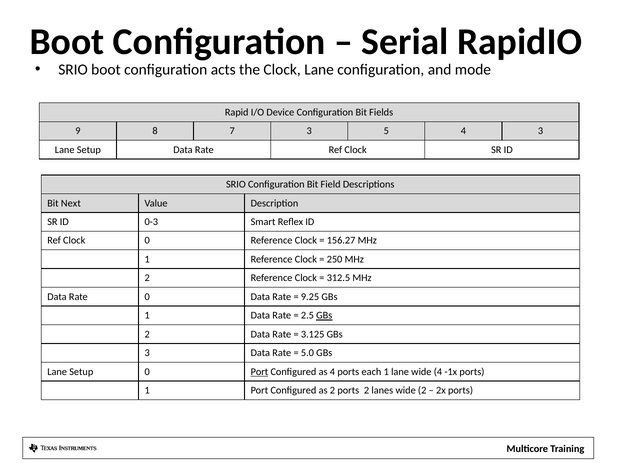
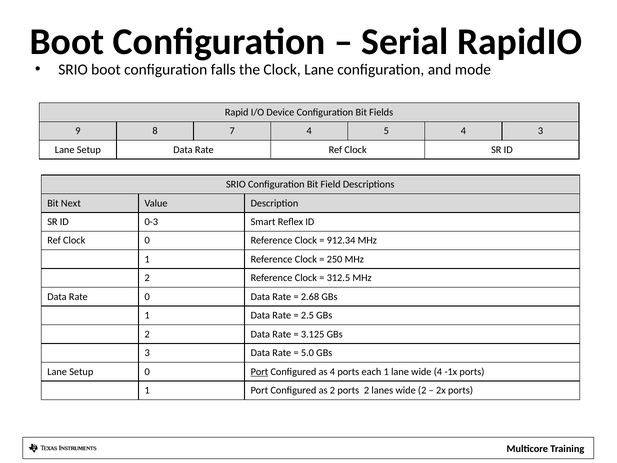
acts: acts -> falls
7 3: 3 -> 4
156.27: 156.27 -> 912.34
9.25: 9.25 -> 2.68
GBs at (324, 315) underline: present -> none
